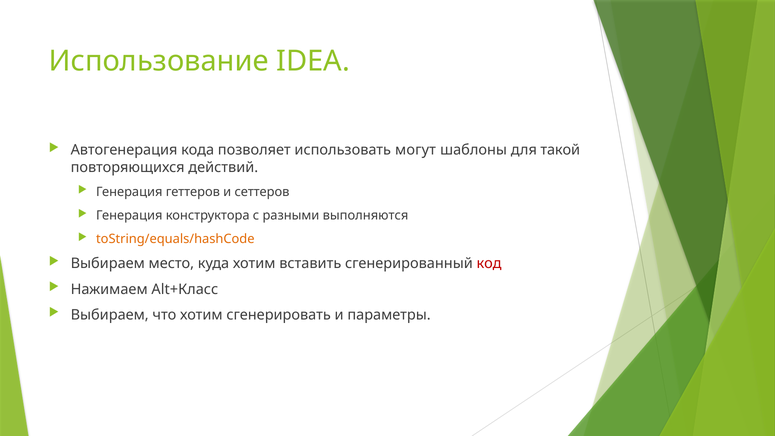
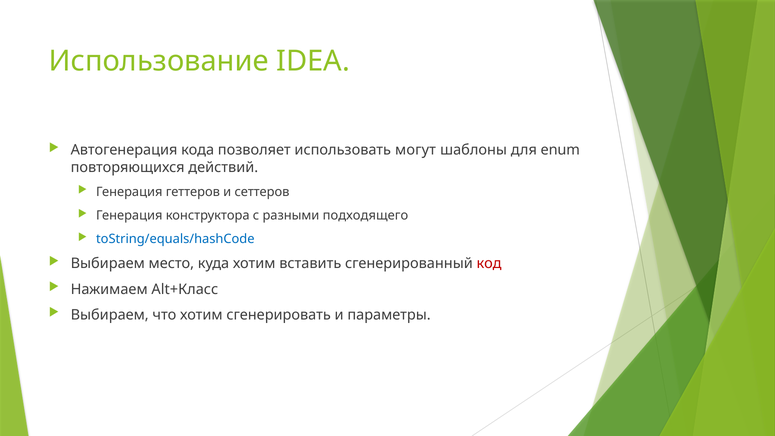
такой: такой -> enum
выполняются: выполняются -> подходящего
toString/equals/hashCode colour: orange -> blue
